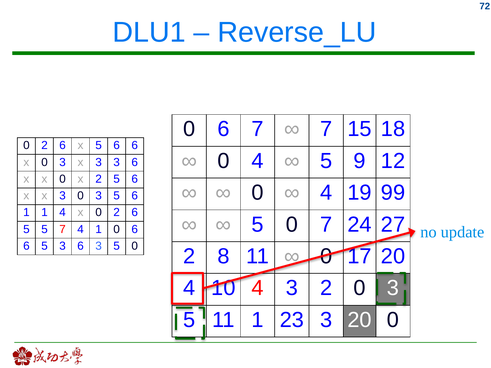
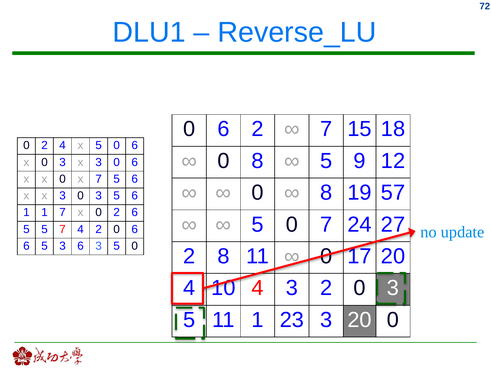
6 7: 7 -> 2
6 at (63, 146): 6 -> 4
x 5 6: 6 -> 0
0 4: 4 -> 8
3 x 3 3: 3 -> 0
x 2: 2 -> 7
4 at (326, 193): 4 -> 8
99: 99 -> 57
1 4: 4 -> 7
4 1: 1 -> 2
